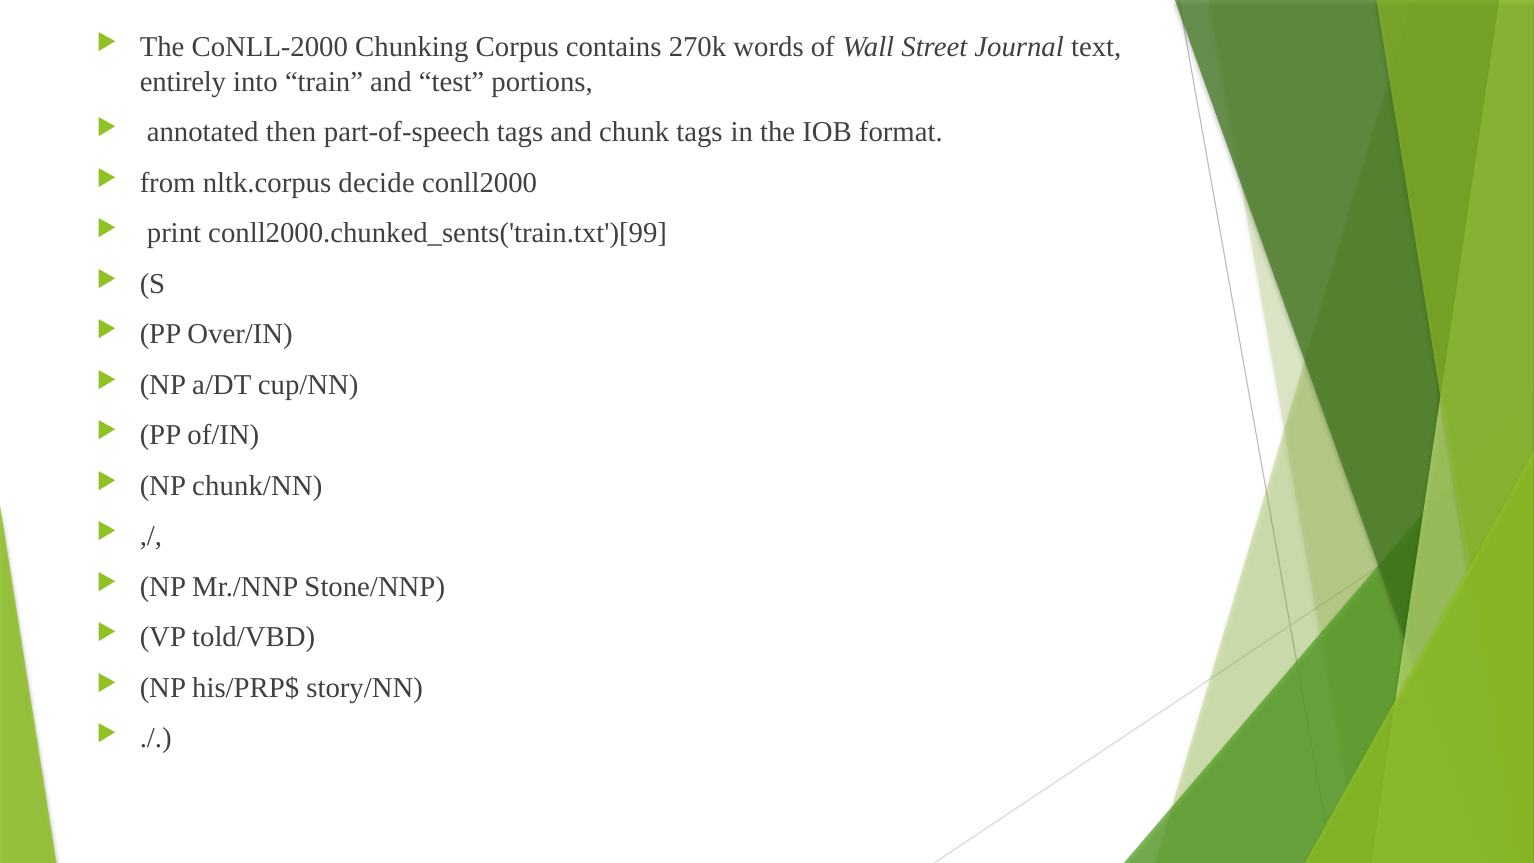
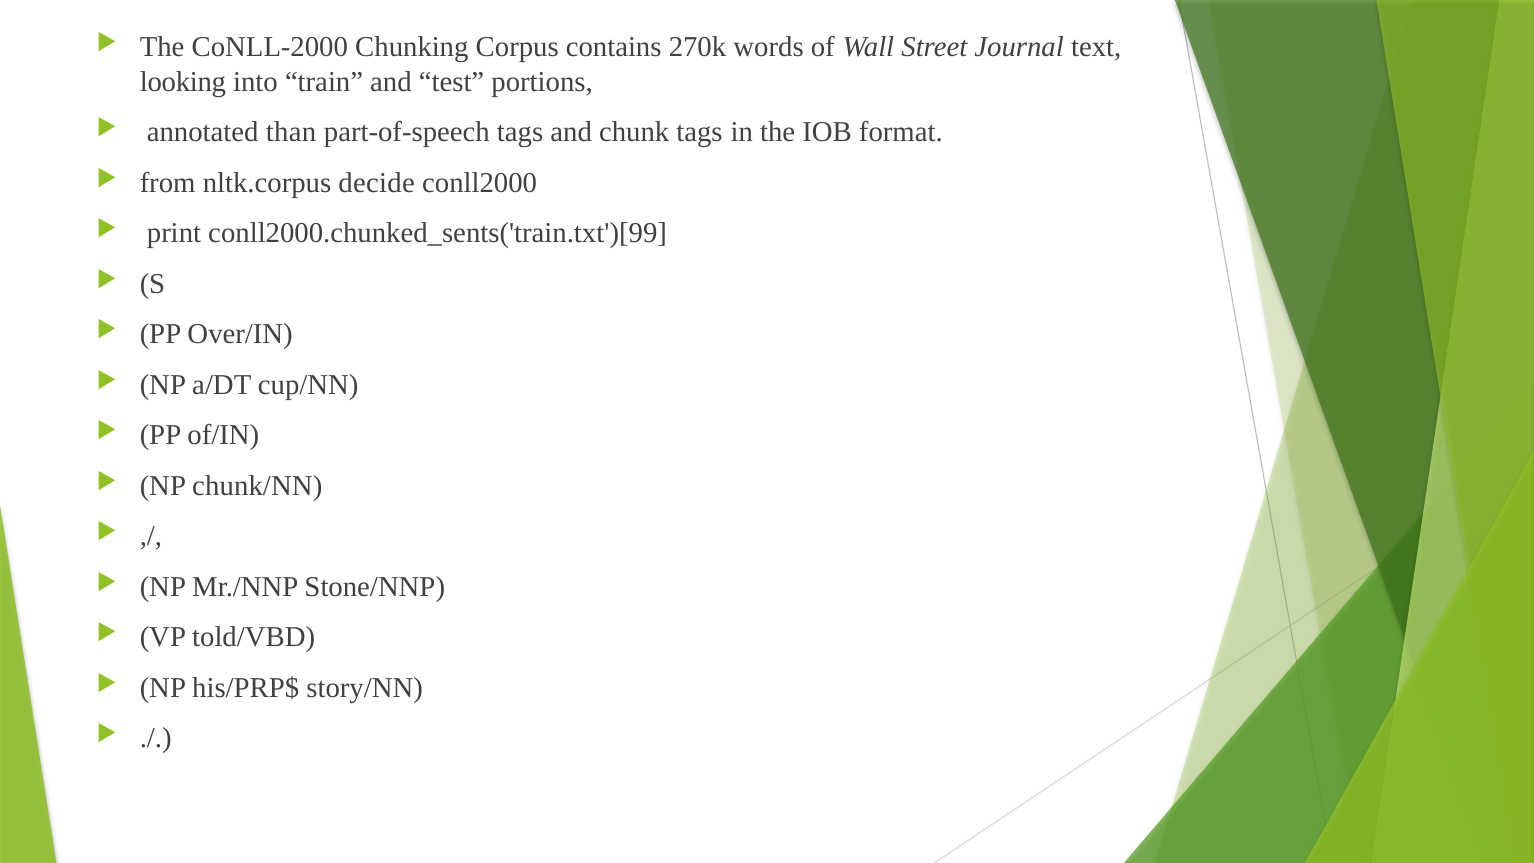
entirely: entirely -> looking
then: then -> than
